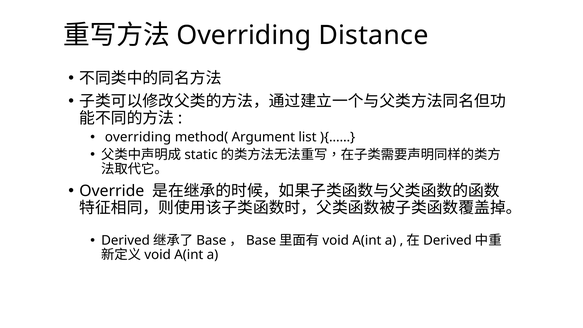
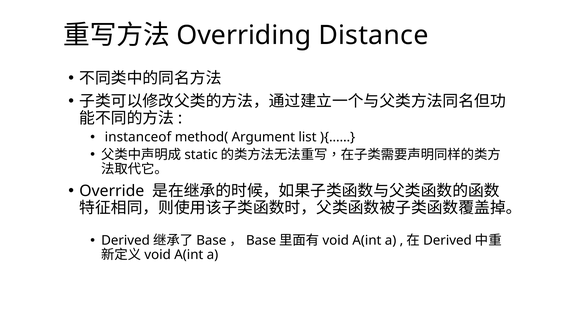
overriding at (138, 137): overriding -> instanceof
